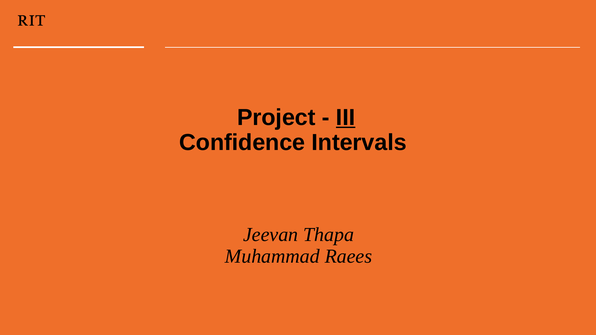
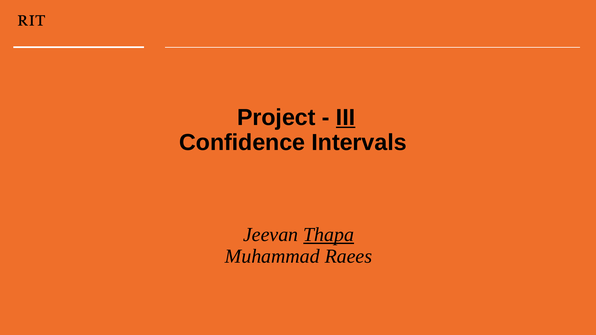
Thapa underline: none -> present
